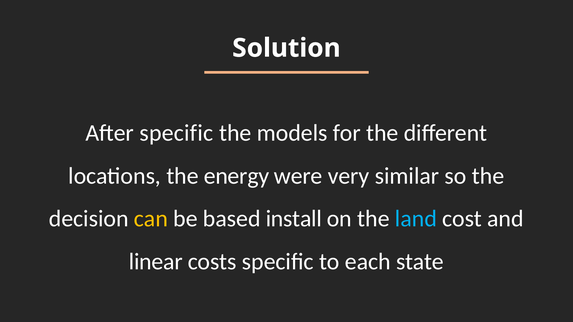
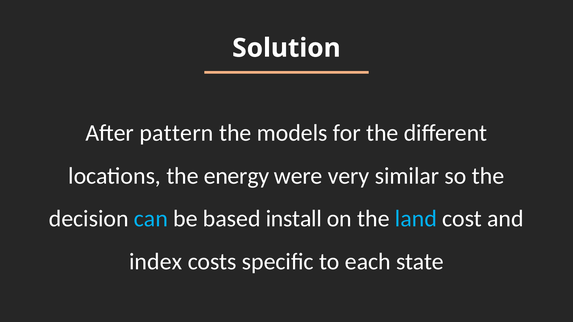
After specific: specific -> pattern
can colour: yellow -> light blue
linear: linear -> index
